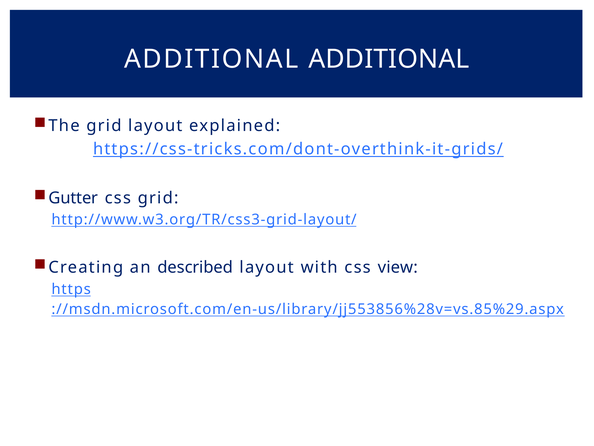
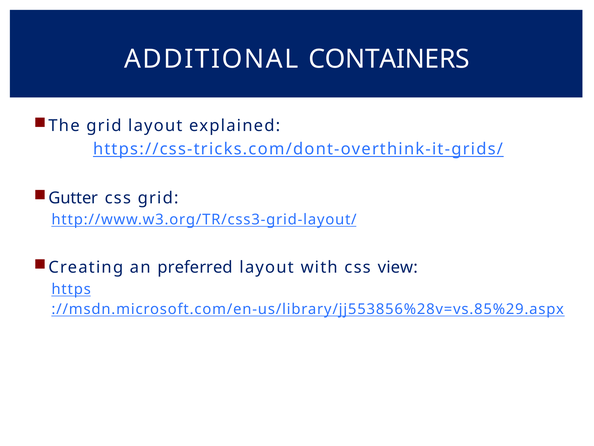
ADDITIONAL ADDITIONAL: ADDITIONAL -> CONTAINERS
described: described -> preferred
